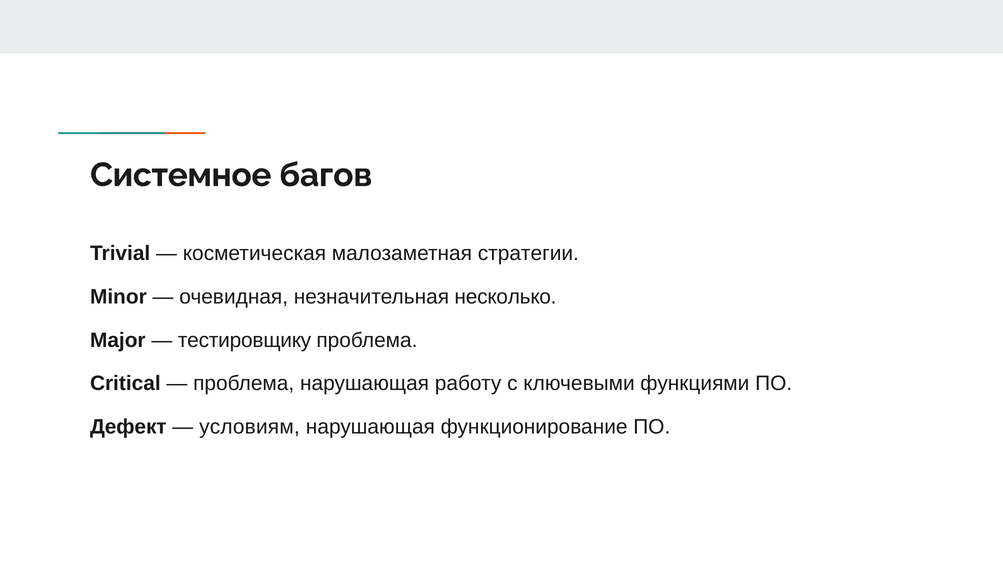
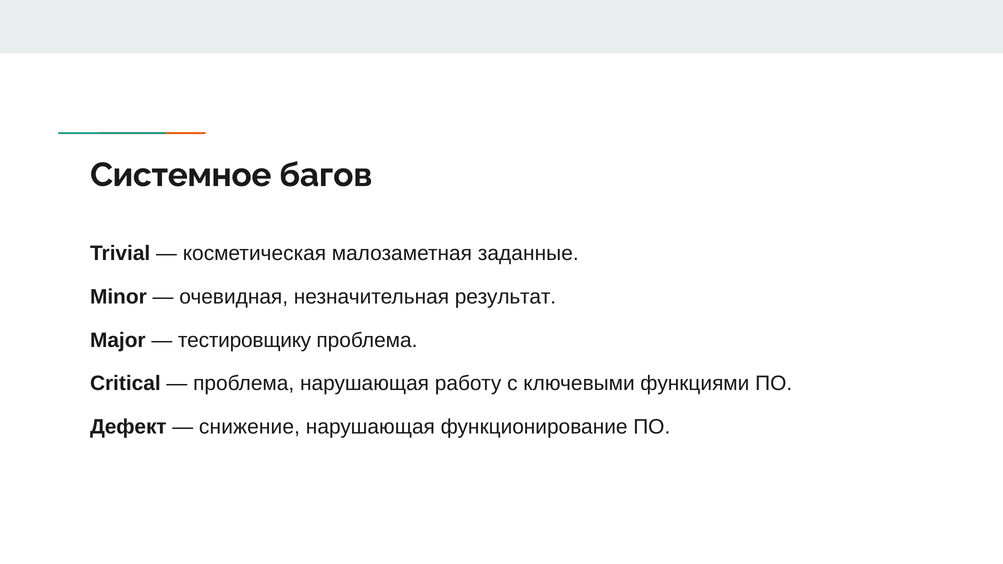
стратегии: стратегии -> заданные
несколько: несколько -> результат
условиям: условиям -> снижение
